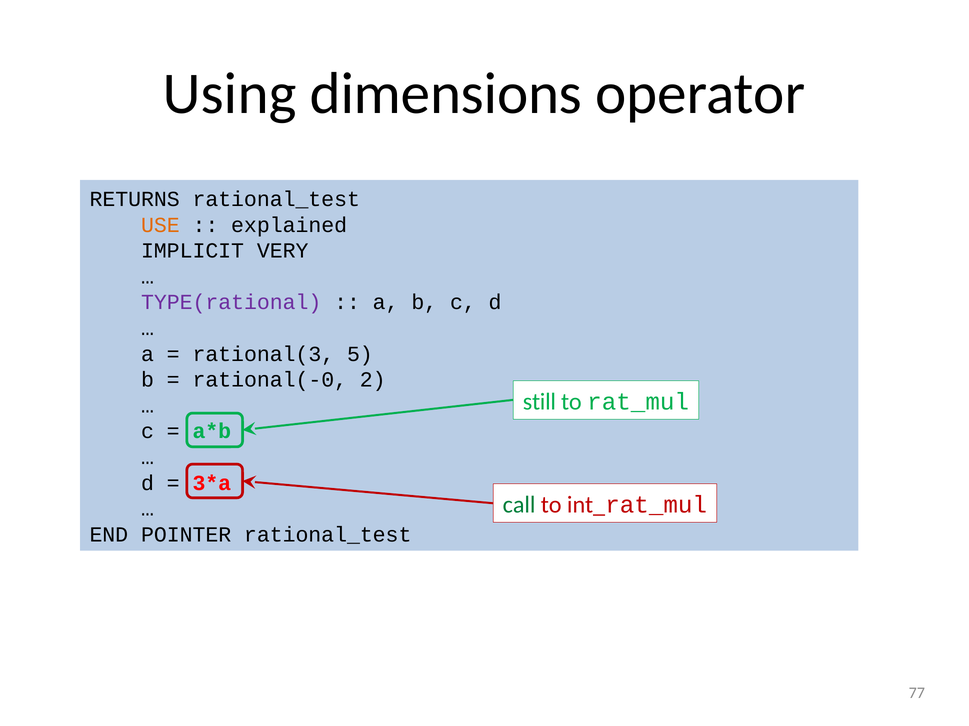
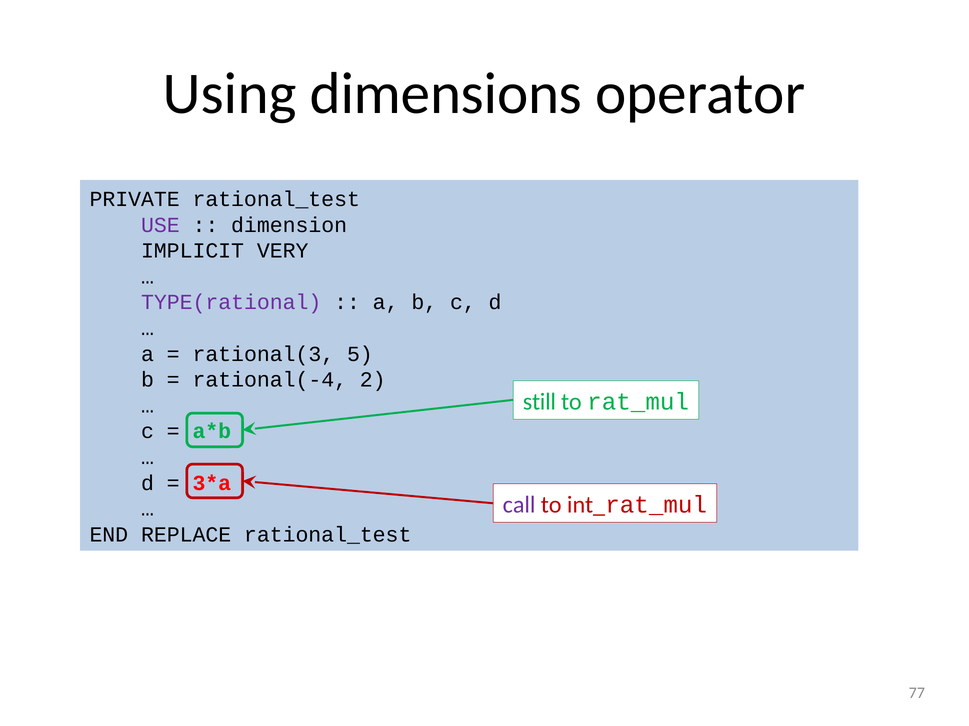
RETURNS: RETURNS -> PRIVATE
USE colour: orange -> purple
explained: explained -> dimension
rational(-0: rational(-0 -> rational(-4
call colour: green -> purple
POINTER: POINTER -> REPLACE
